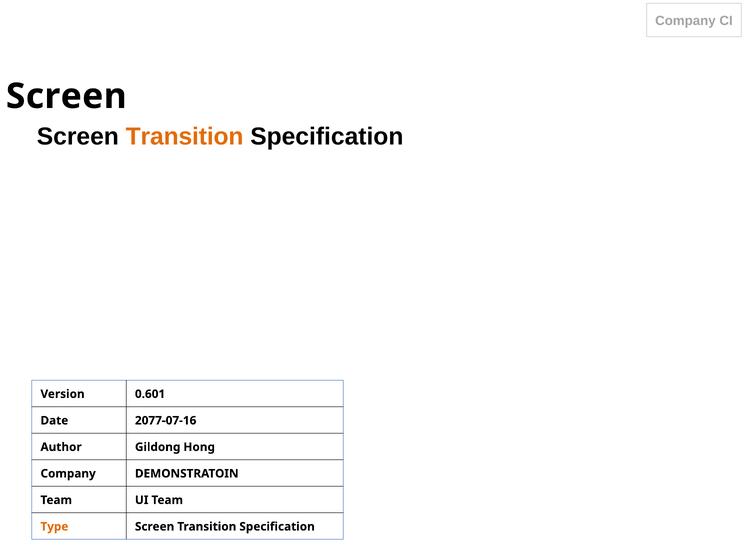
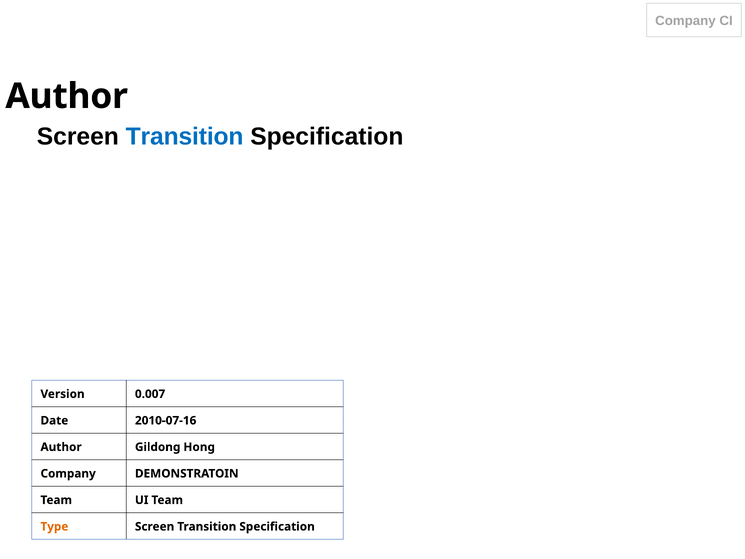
Screen at (66, 96): Screen -> Author
Transition at (185, 137) colour: orange -> blue
0.601: 0.601 -> 0.007
2077-07-16: 2077-07-16 -> 2010-07-16
